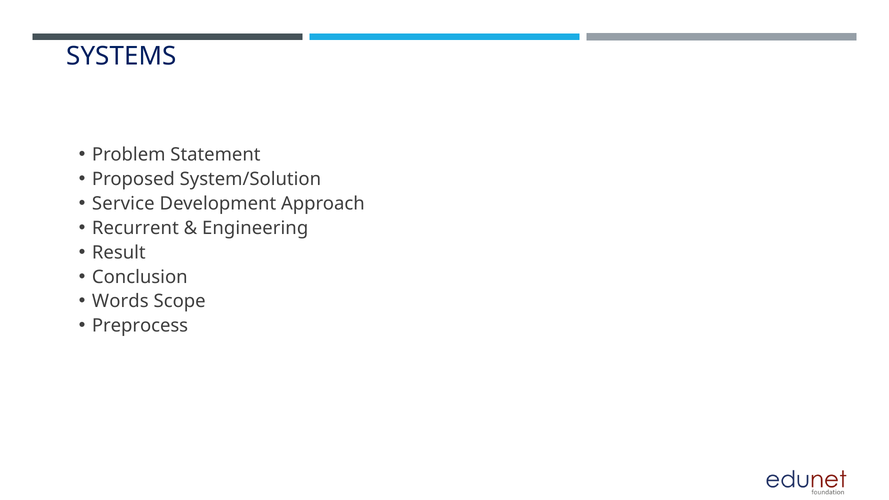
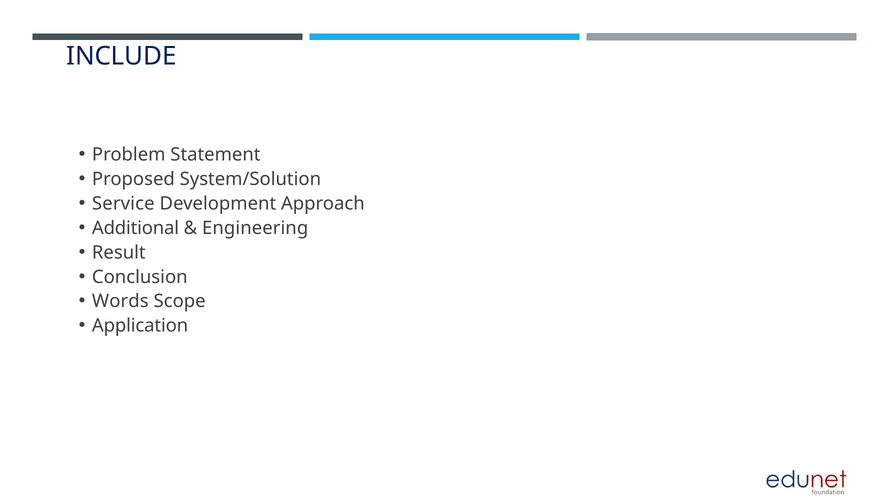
SYSTEMS: SYSTEMS -> INCLUDE
Recurrent: Recurrent -> Additional
Preprocess: Preprocess -> Application
